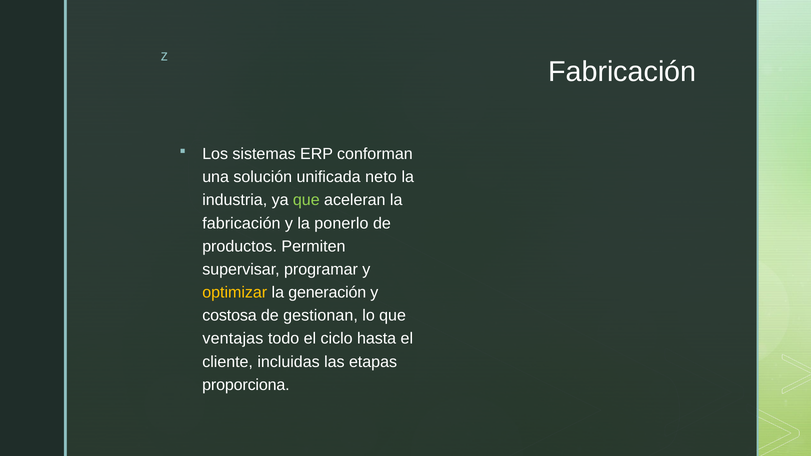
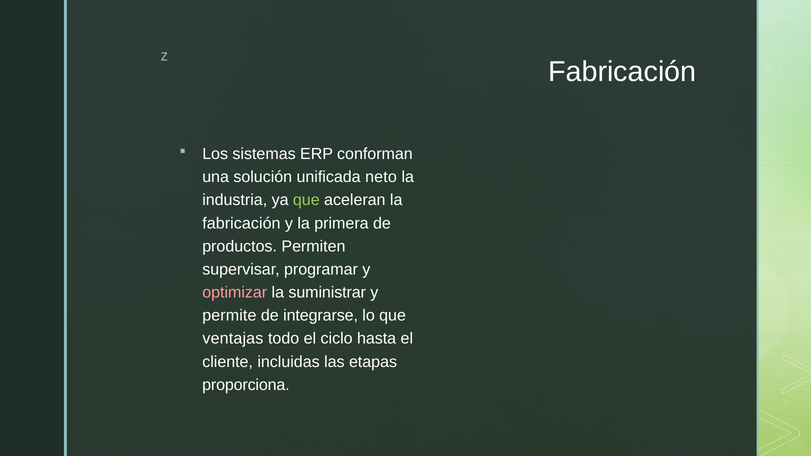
ponerlo: ponerlo -> primera
optimizar colour: yellow -> pink
generación: generación -> suministrar
costosa: costosa -> permite
gestionan: gestionan -> integrarse
